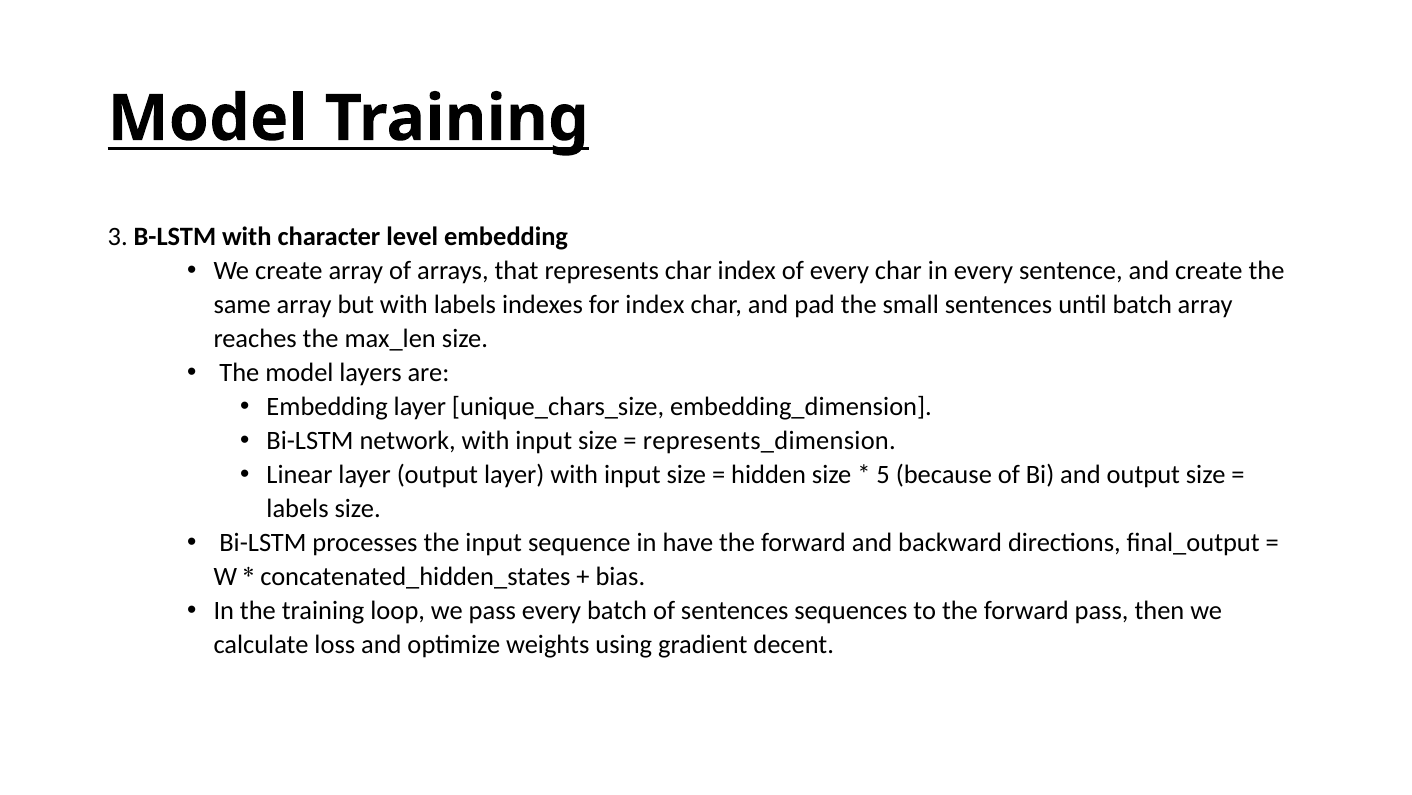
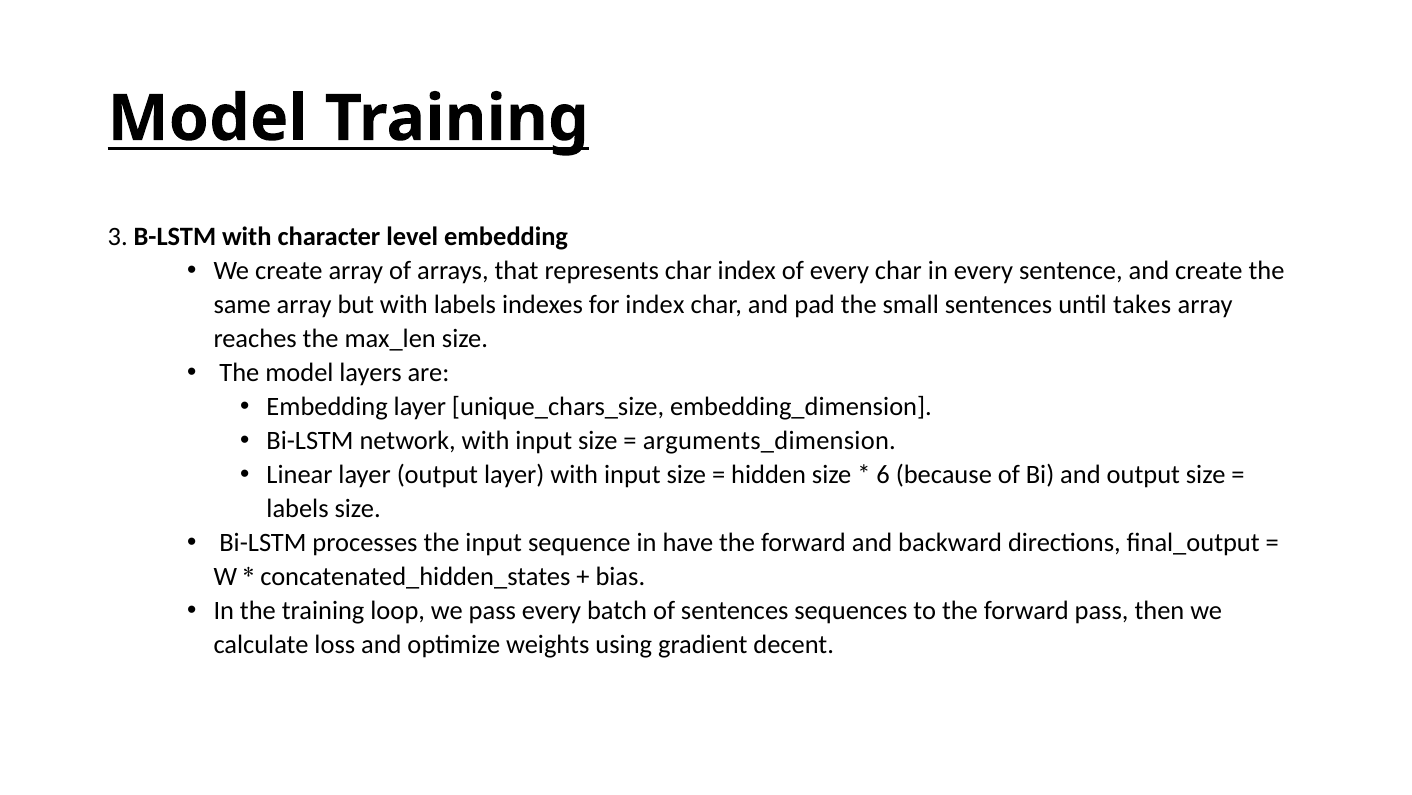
until batch: batch -> takes
represents_dimension: represents_dimension -> arguments_dimension
5: 5 -> 6
